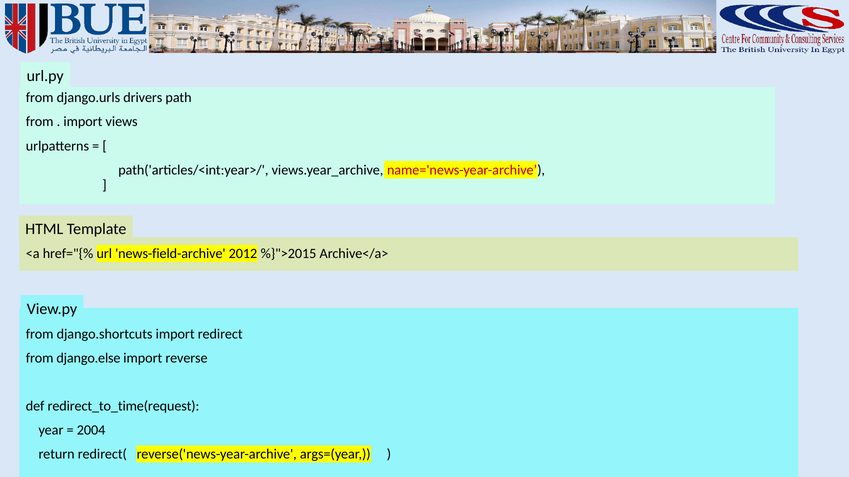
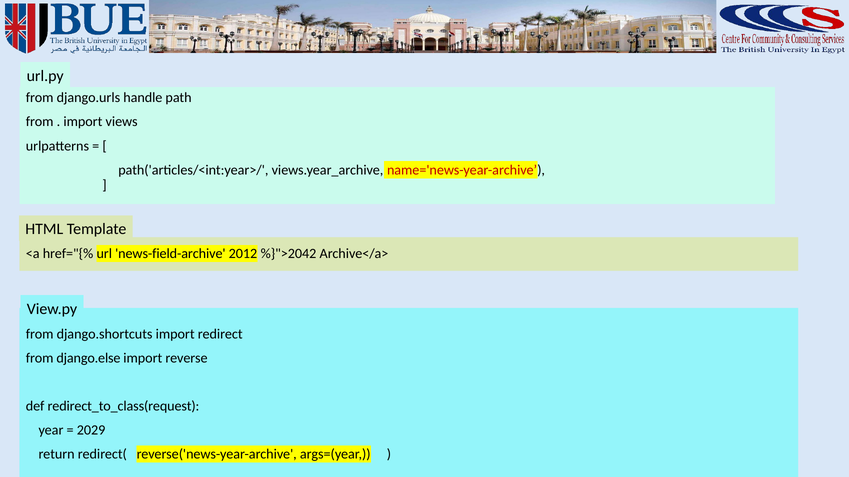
drivers: drivers -> handle
%}">2015: %}">2015 -> %}">2042
redirect_to_time(request: redirect_to_time(request -> redirect_to_class(request
2004: 2004 -> 2029
